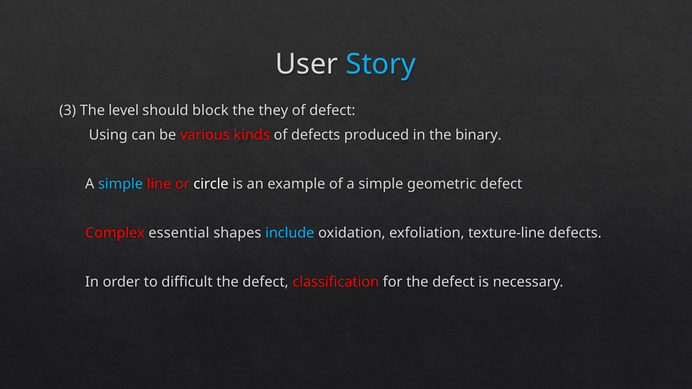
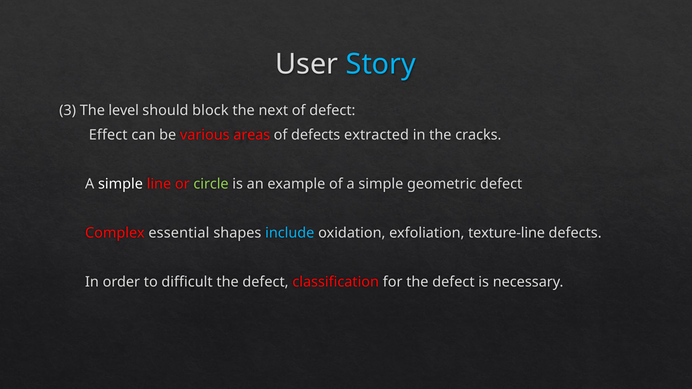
they: they -> next
Using: Using -> Effect
kinds: kinds -> areas
produced: produced -> extracted
binary: binary -> cracks
simple at (121, 184) colour: light blue -> white
circle colour: white -> light green
